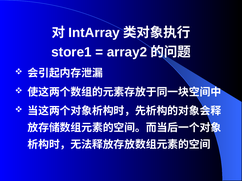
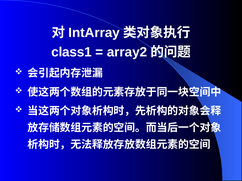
store1: store1 -> class1
